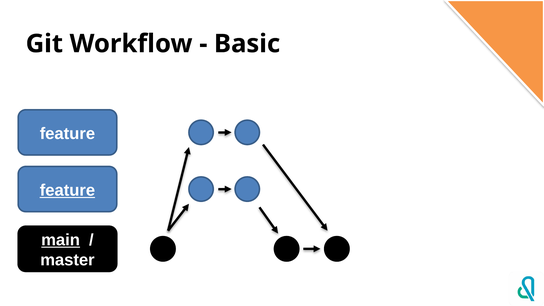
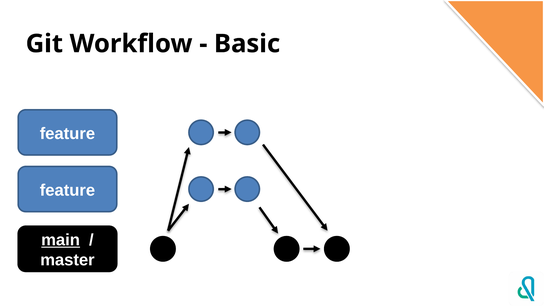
feature at (67, 190) underline: present -> none
